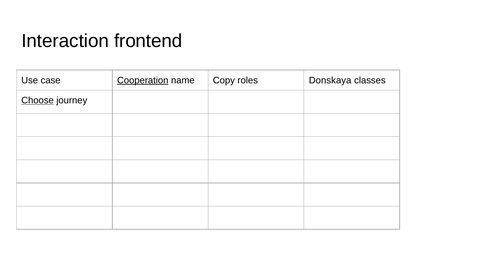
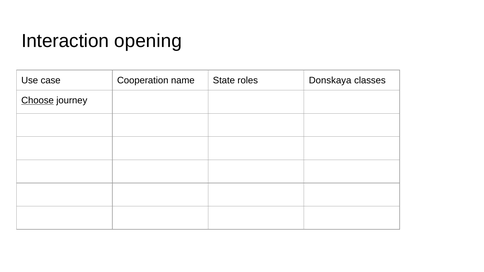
frontend: frontend -> opening
Cooperation underline: present -> none
Copy: Copy -> State
